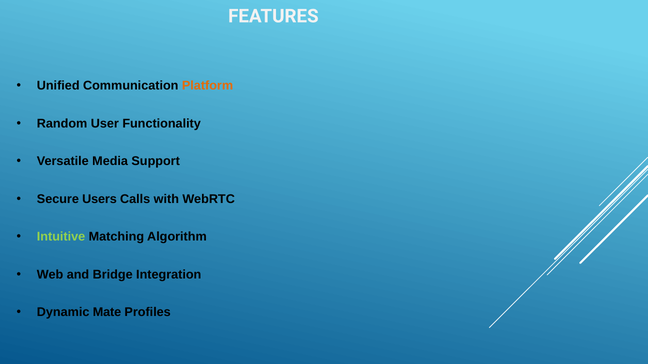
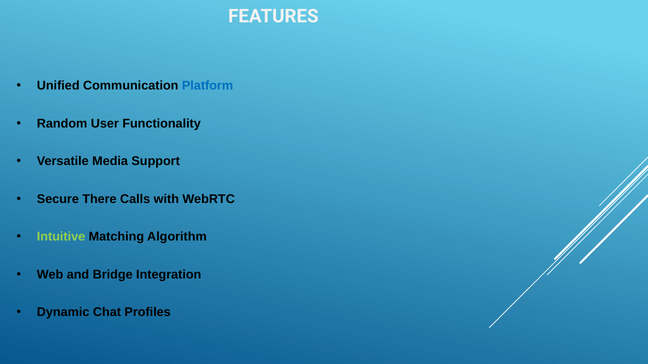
Platform colour: orange -> blue
Users: Users -> There
Mate: Mate -> Chat
